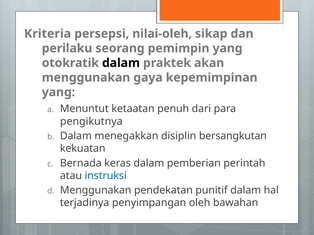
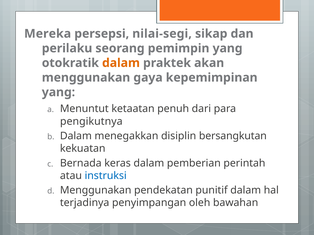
Kriteria: Kriteria -> Mereka
nilai-oleh: nilai-oleh -> nilai-segi
dalam at (121, 63) colour: black -> orange
